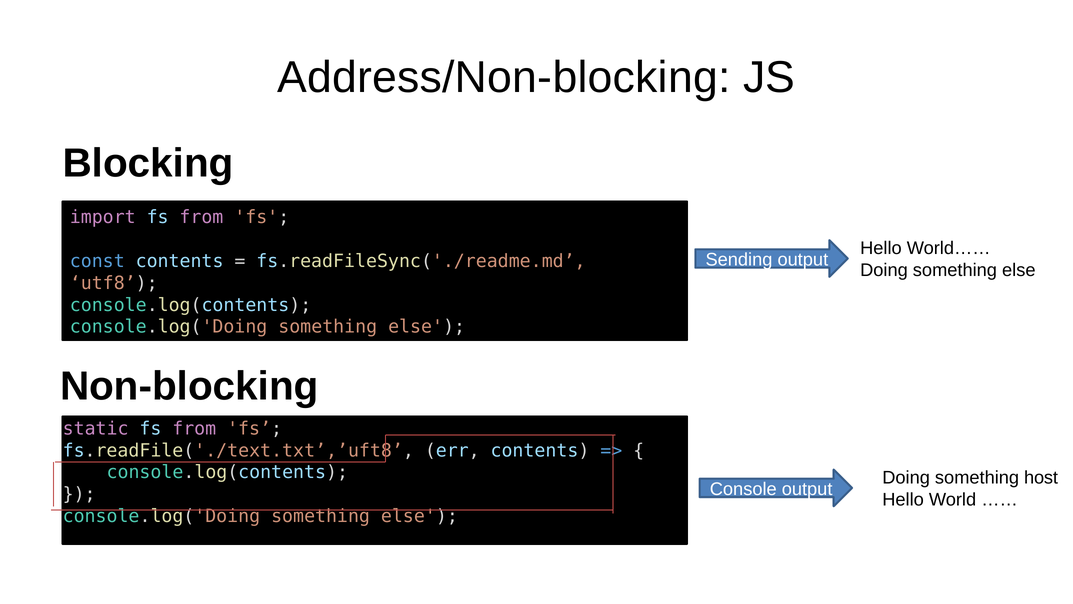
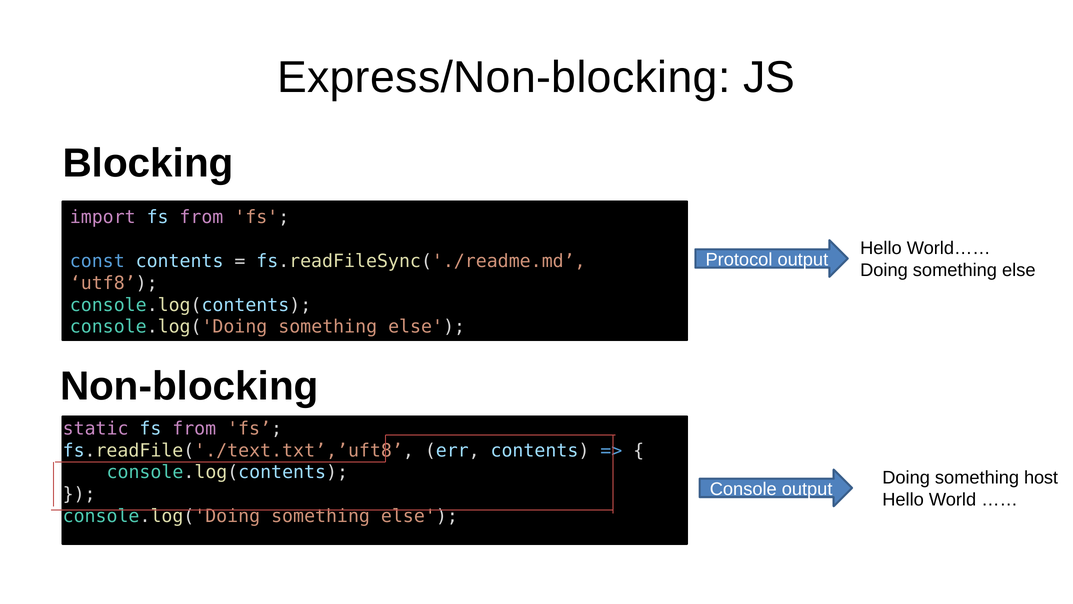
Address/Non-blocking: Address/Non-blocking -> Express/Non-blocking
Sending: Sending -> Protocol
